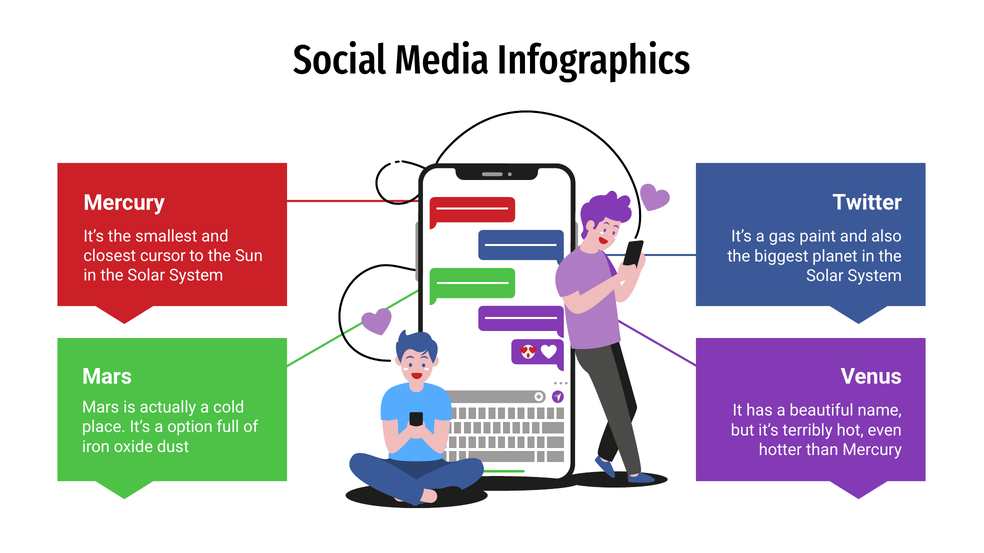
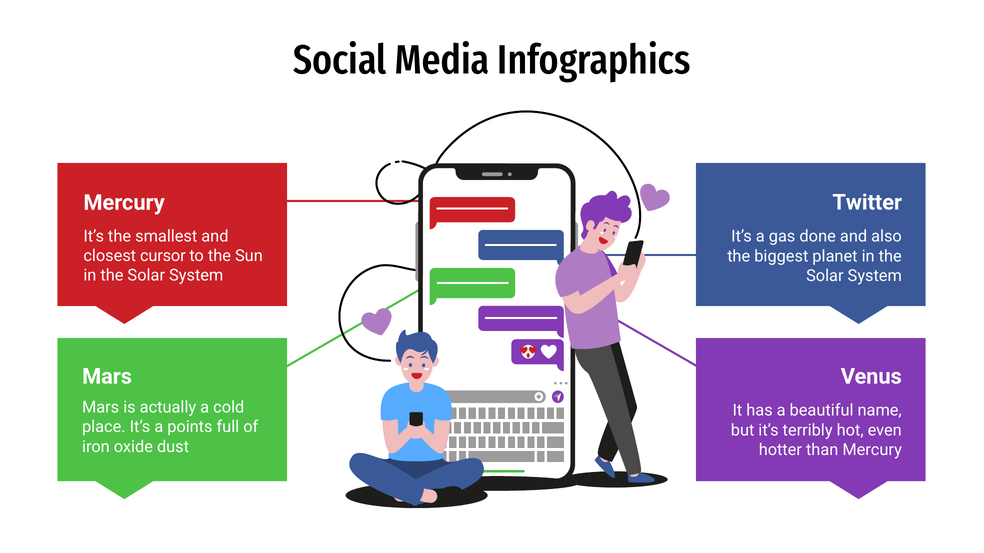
paint: paint -> done
option: option -> points
